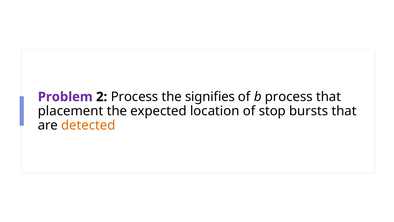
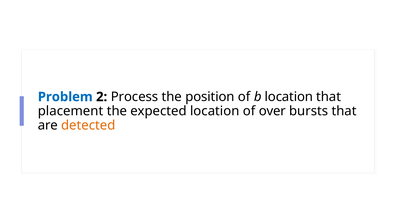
Problem colour: purple -> blue
signifies: signifies -> position
b process: process -> location
stop: stop -> over
